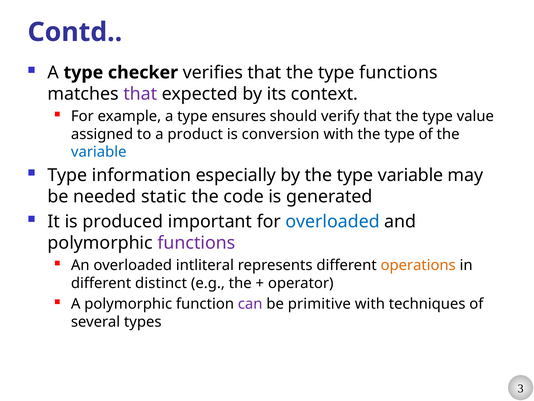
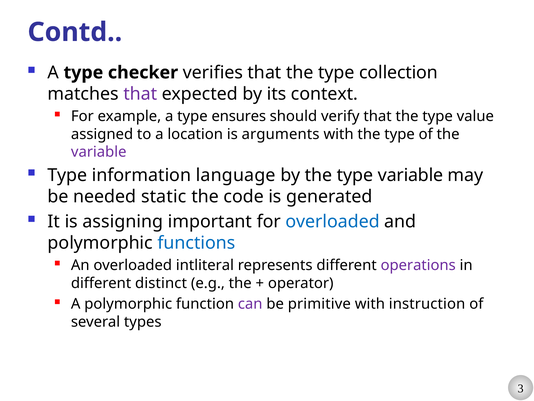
type functions: functions -> collection
product: product -> location
conversion: conversion -> arguments
variable at (99, 152) colour: blue -> purple
especially: especially -> language
produced: produced -> assigning
functions at (196, 243) colour: purple -> blue
operations colour: orange -> purple
techniques: techniques -> instruction
